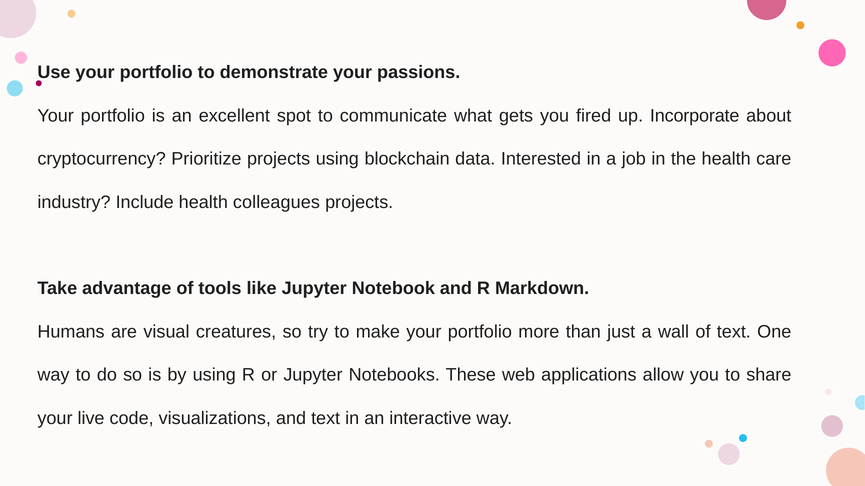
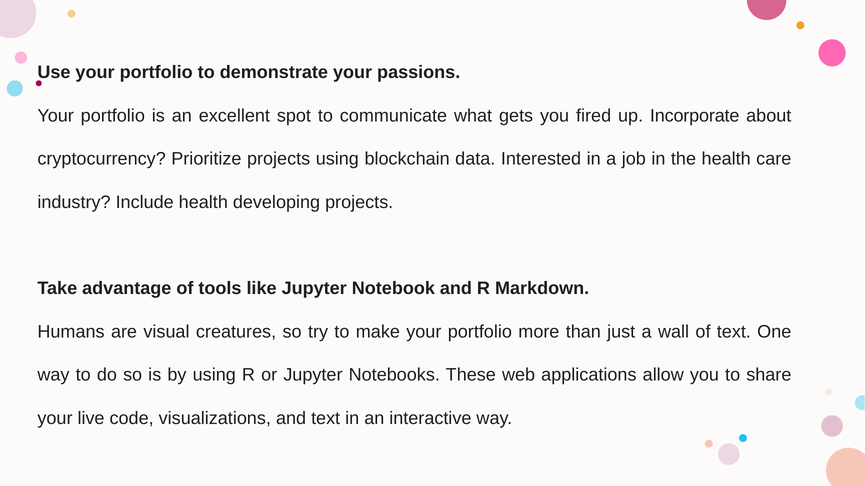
colleagues: colleagues -> developing
